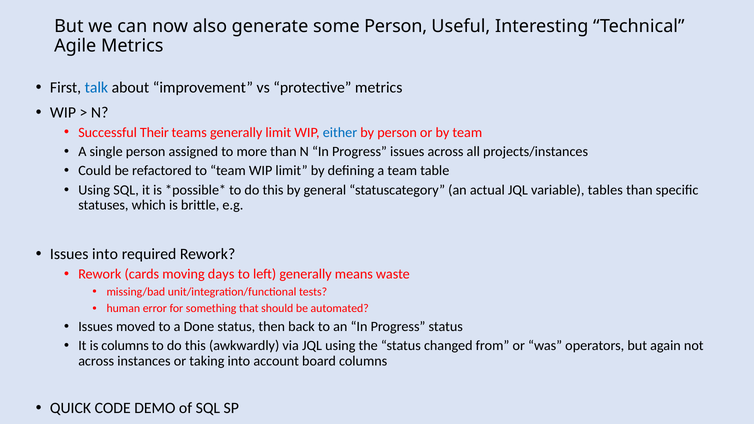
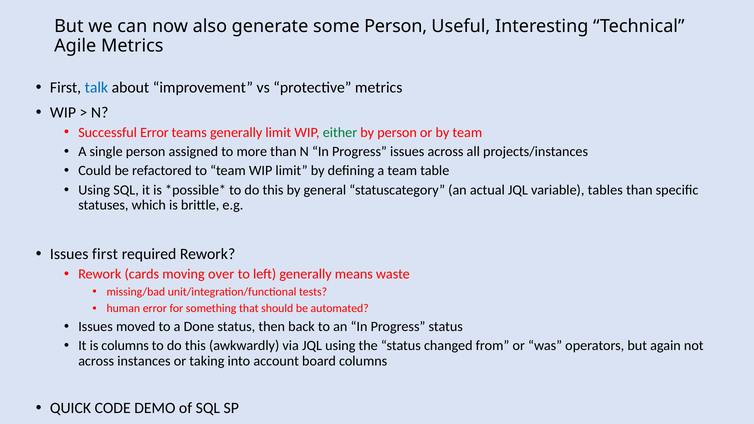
Successful Their: Their -> Error
either colour: blue -> green
Issues into: into -> first
days: days -> over
